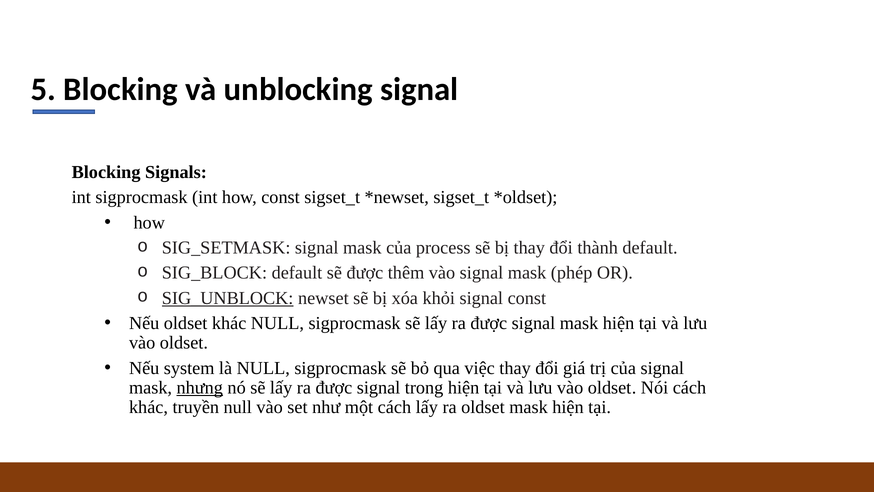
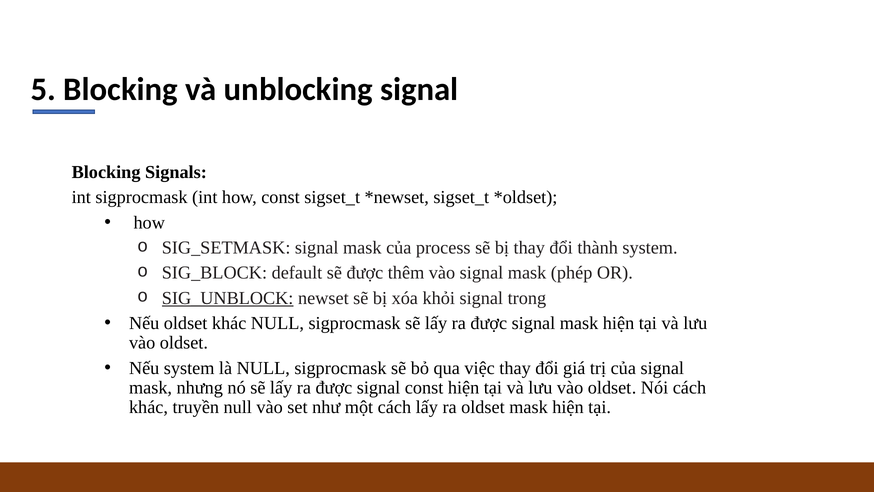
thành default: default -> system
signal const: const -> trong
nhưng underline: present -> none
signal trong: trong -> const
